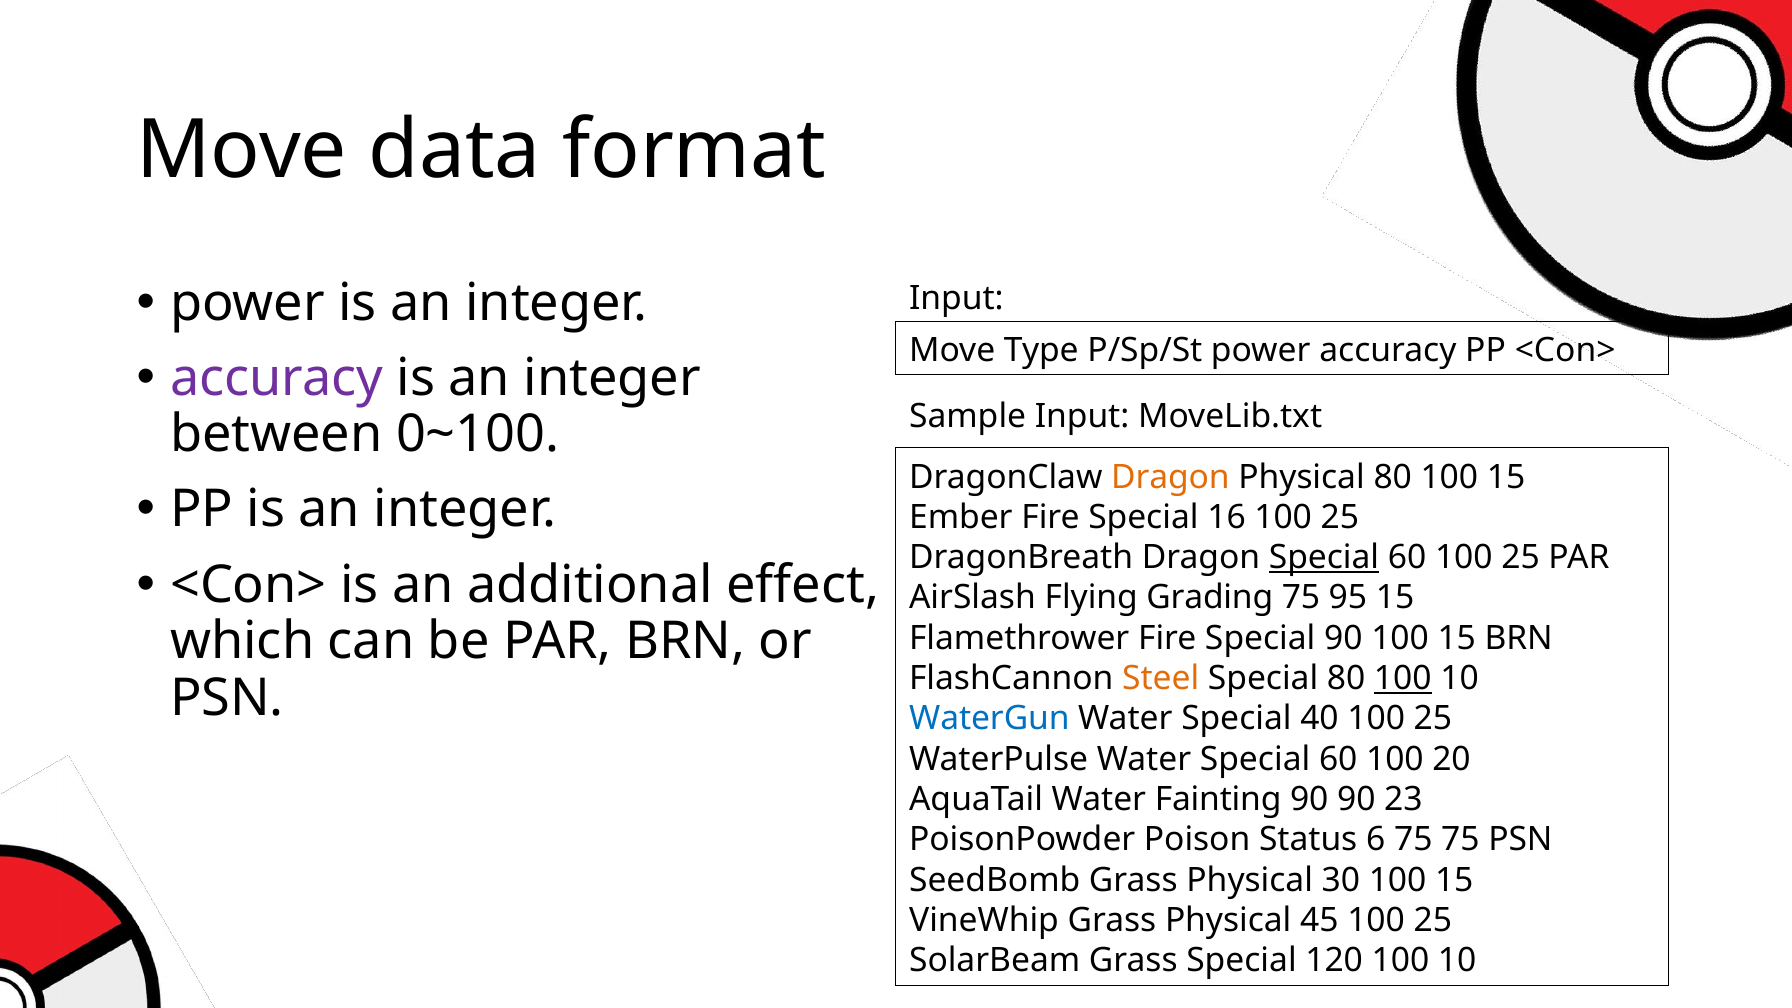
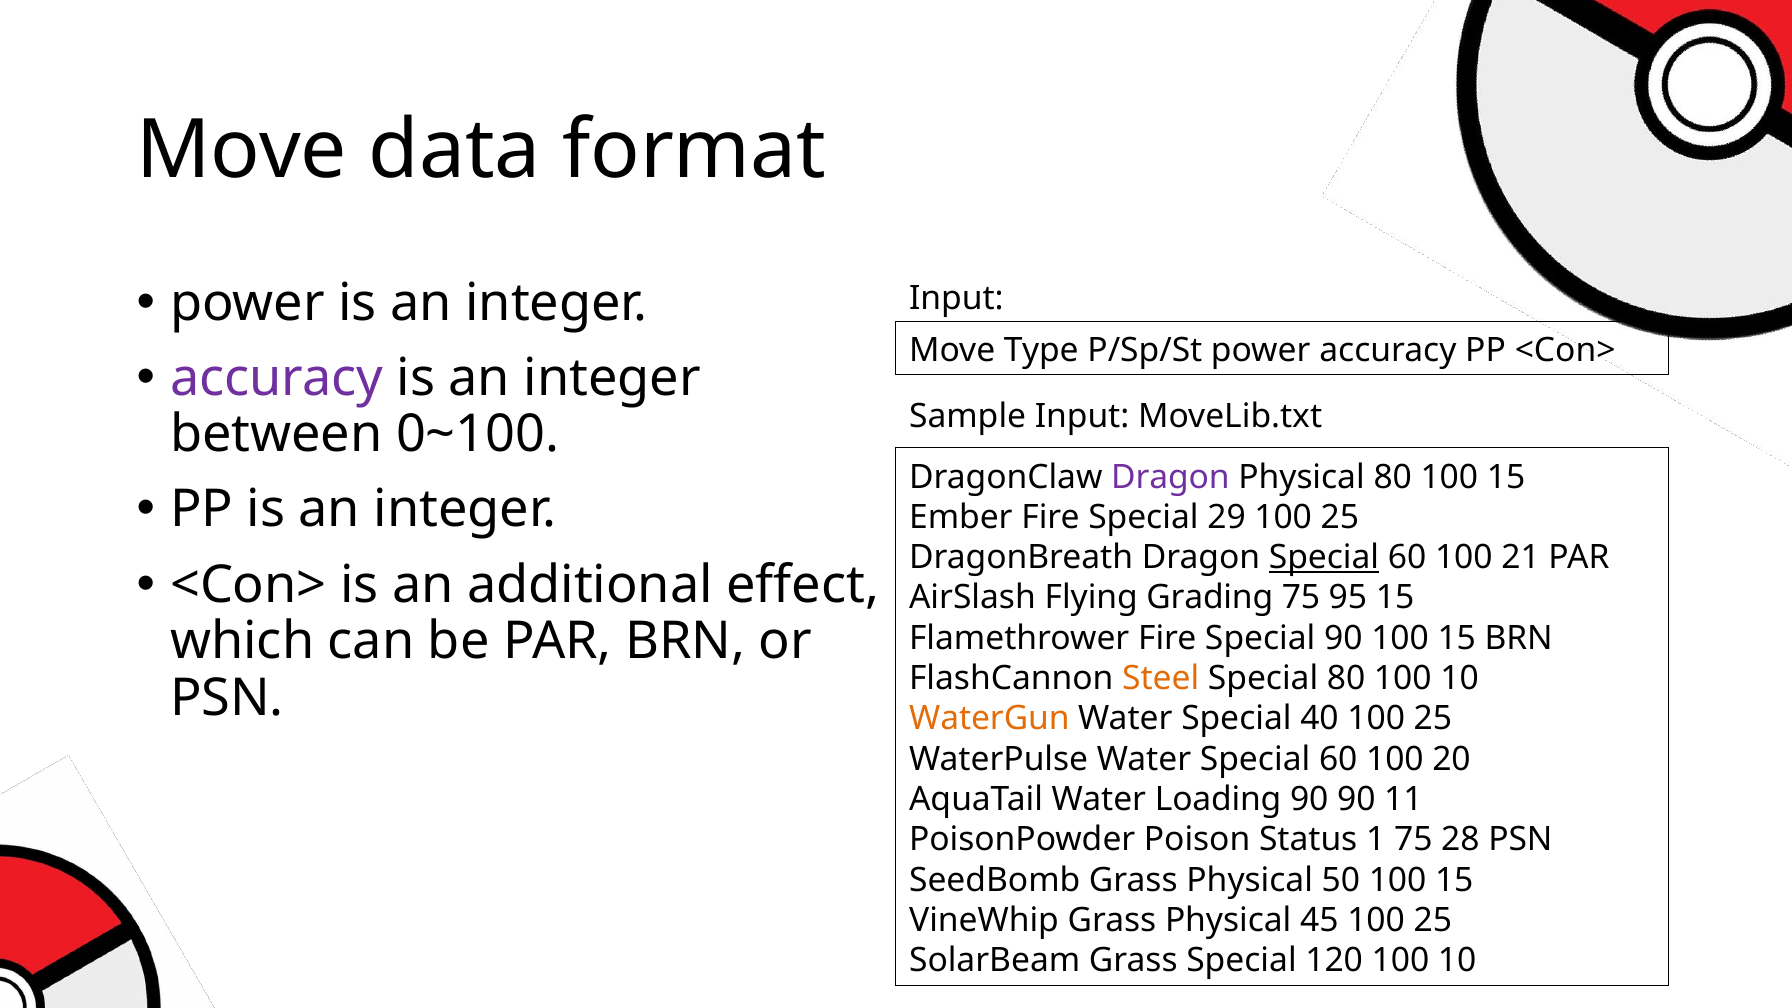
Dragon at (1170, 477) colour: orange -> purple
16: 16 -> 29
60 100 25: 25 -> 21
100 at (1403, 679) underline: present -> none
WaterGun colour: blue -> orange
Fainting: Fainting -> Loading
23: 23 -> 11
6: 6 -> 1
75 75: 75 -> 28
30: 30 -> 50
